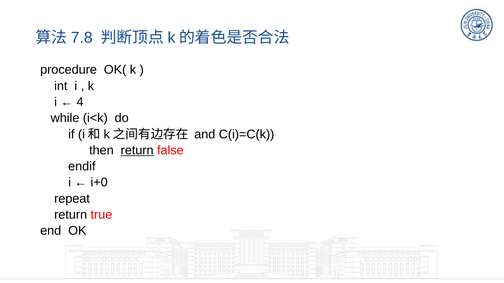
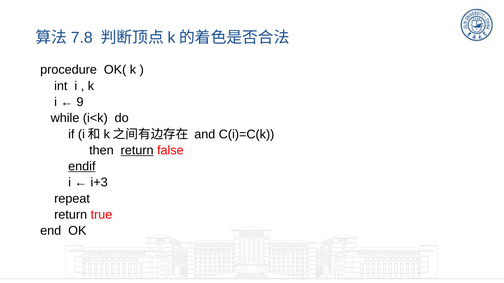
4: 4 -> 9
endif underline: none -> present
i+0: i+0 -> i+3
